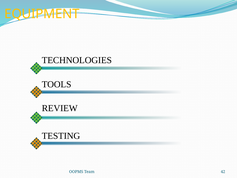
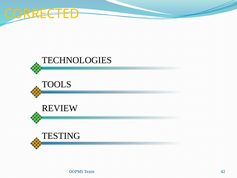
EQUIPMENT: EQUIPMENT -> CORRECTED
